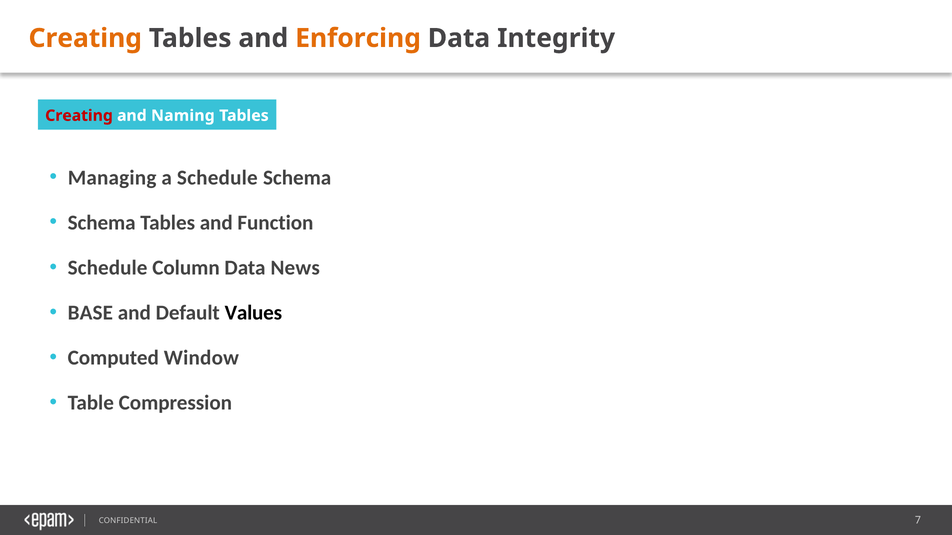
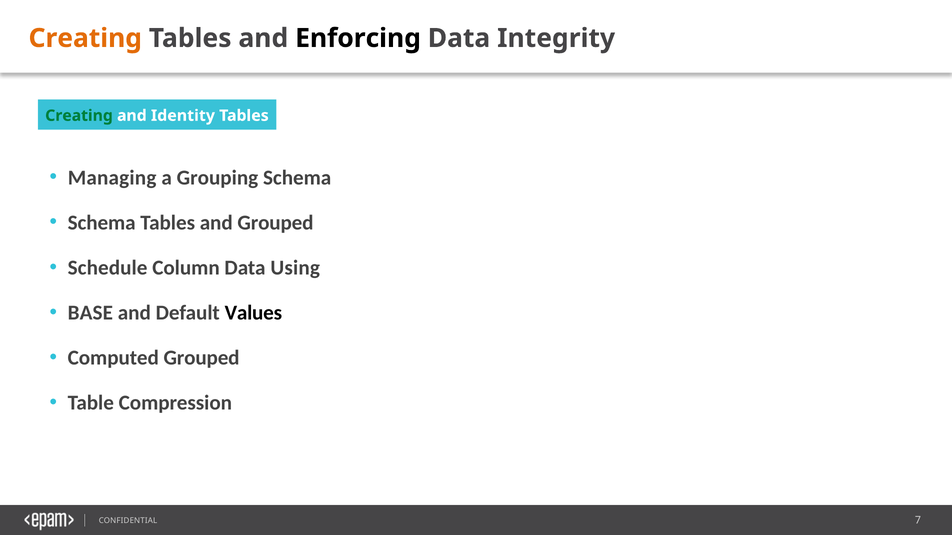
Enforcing colour: orange -> black
Creating at (79, 116) colour: red -> green
Naming: Naming -> Identity
a Schedule: Schedule -> Grouping
and Function: Function -> Grouped
News: News -> Using
Computed Window: Window -> Grouped
